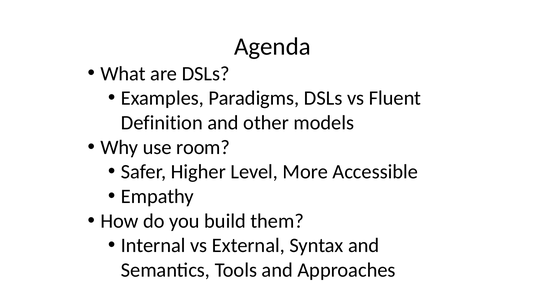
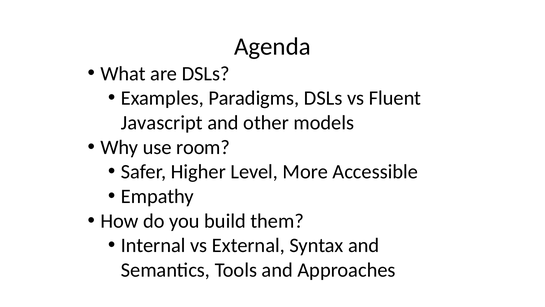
Definition: Definition -> Javascript
